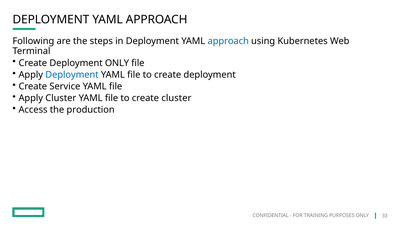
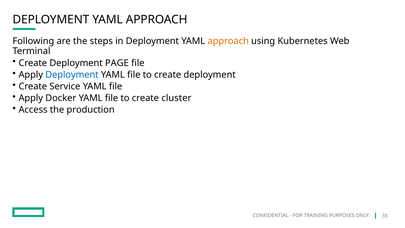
approach at (228, 41) colour: blue -> orange
Deployment ONLY: ONLY -> PAGE
Apply Cluster: Cluster -> Docker
